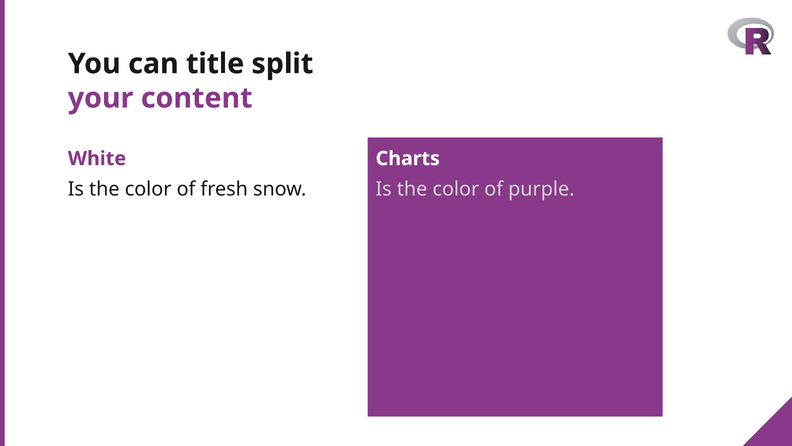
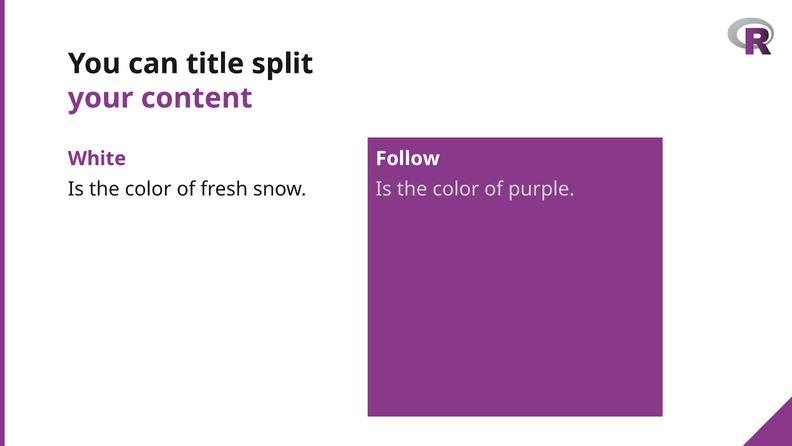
Charts: Charts -> Follow
